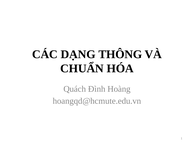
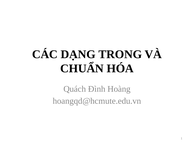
THÔNG: THÔNG -> TRONG
